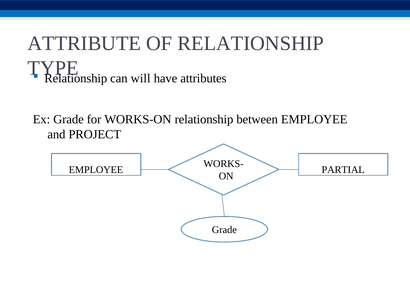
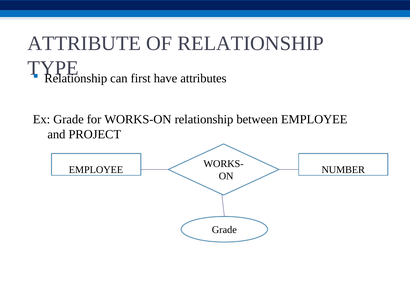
will: will -> first
PARTIAL: PARTIAL -> NUMBER
